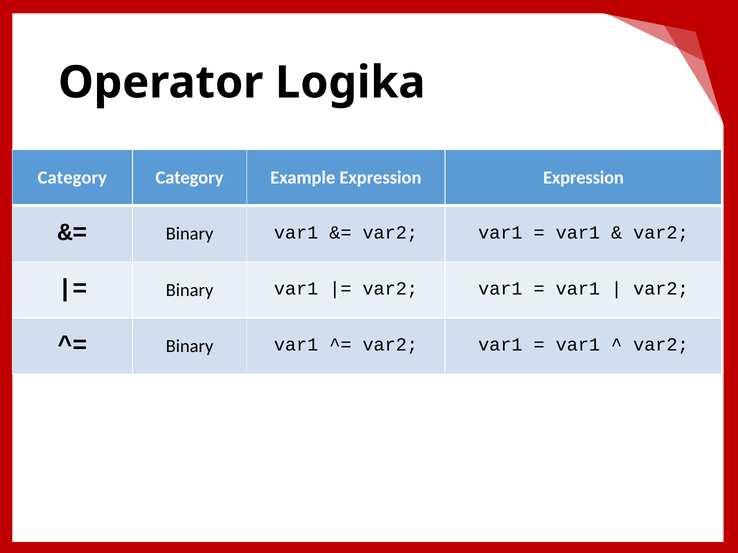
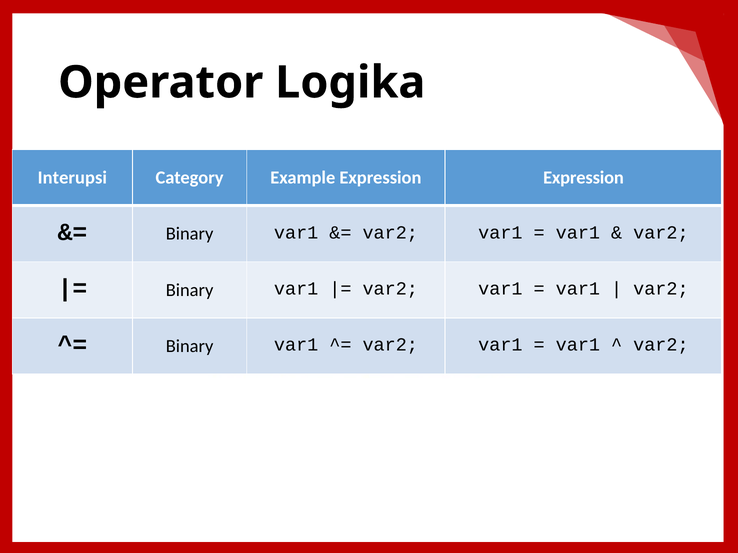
Category at (72, 178): Category -> Interupsi
